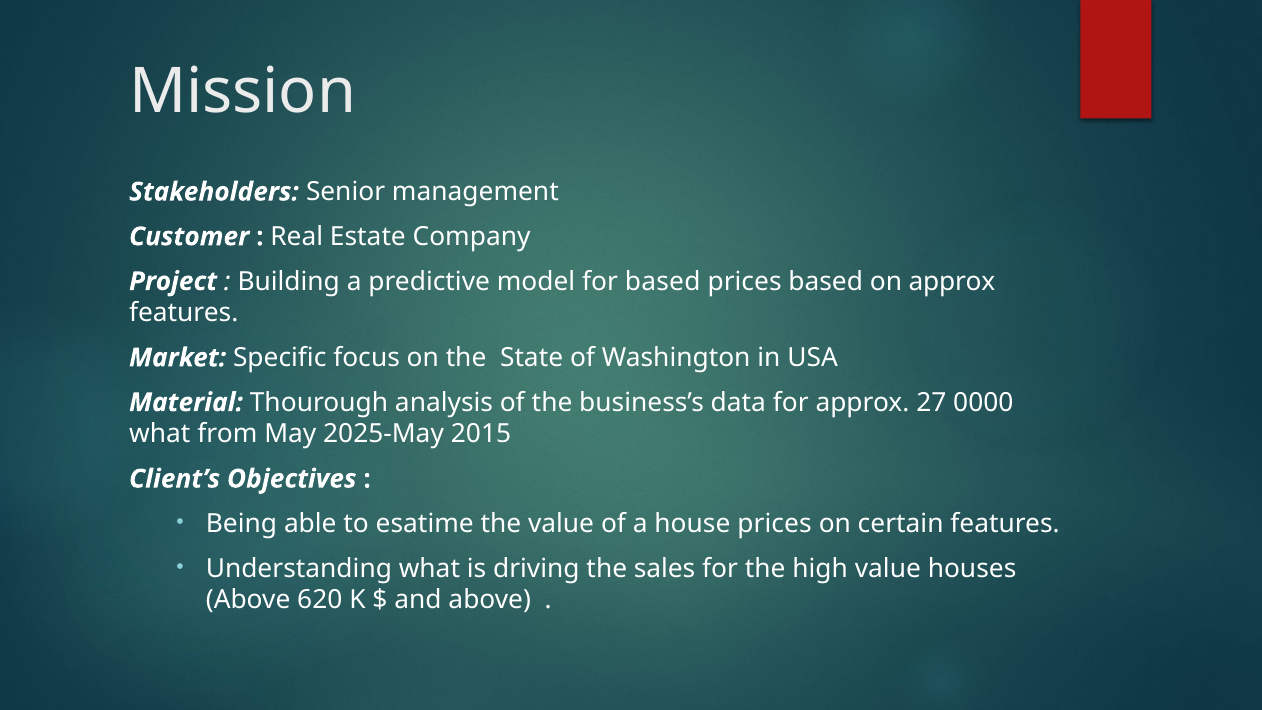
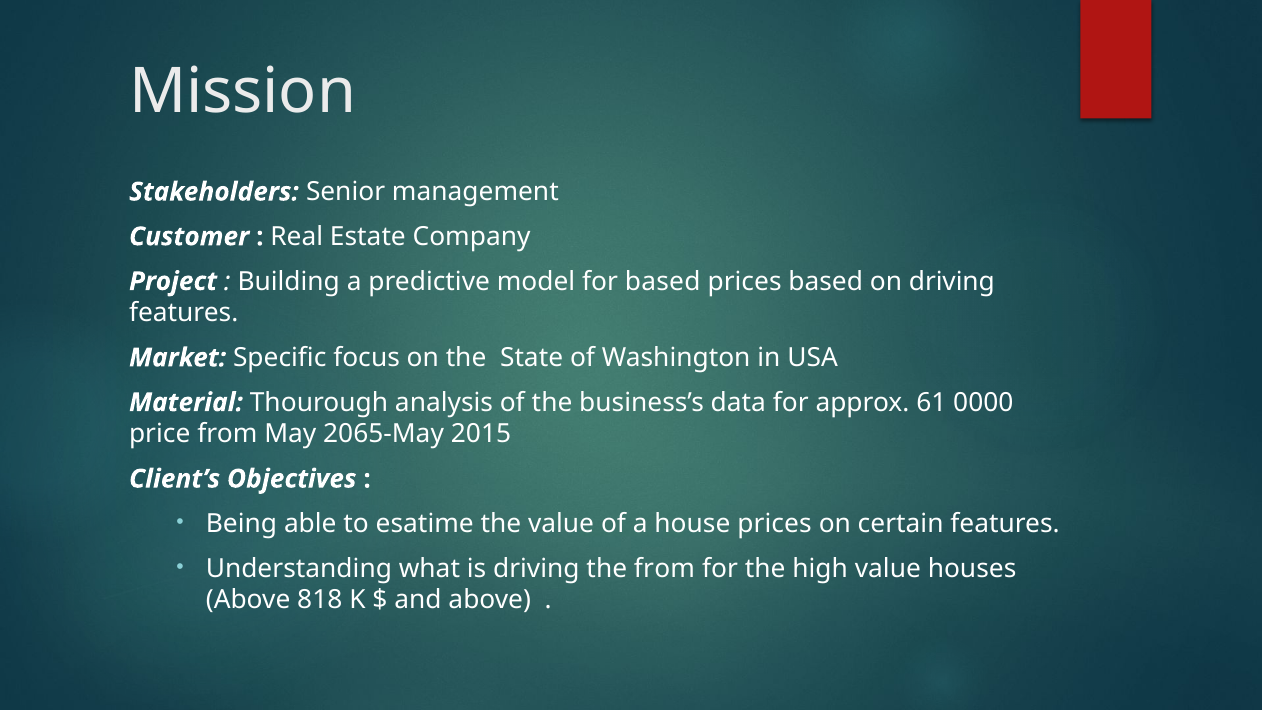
on approx: approx -> driving
27: 27 -> 61
what at (160, 434): what -> price
2025-May: 2025-May -> 2065-May
the sales: sales -> from
620: 620 -> 818
